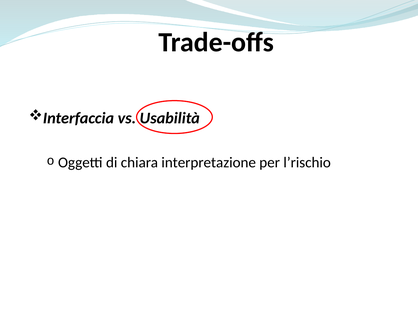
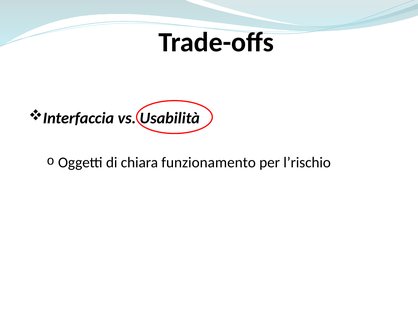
interpretazione: interpretazione -> funzionamento
